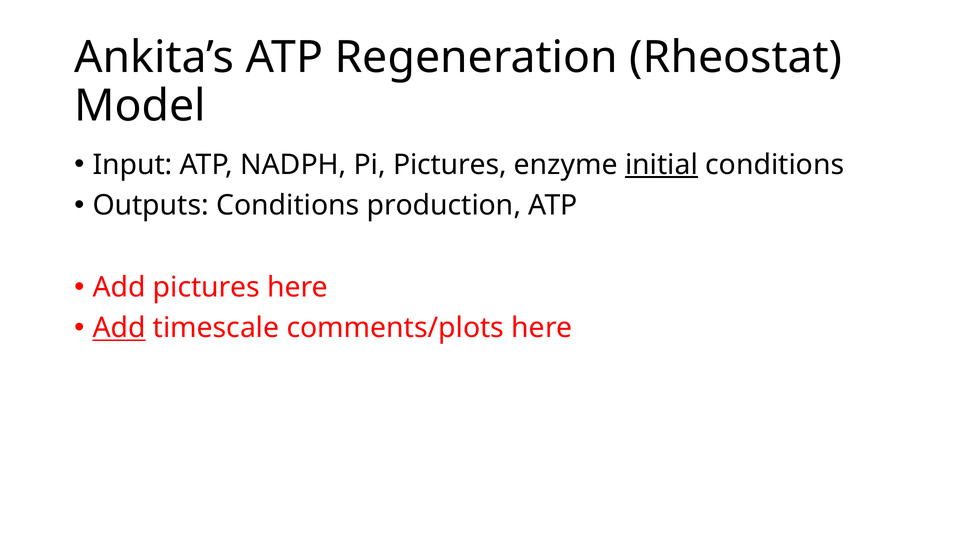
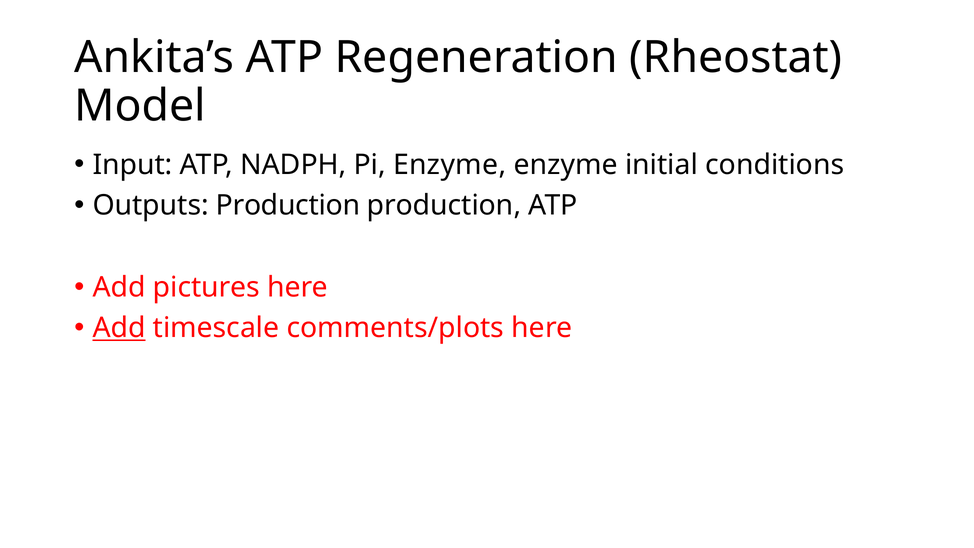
Pi Pictures: Pictures -> Enzyme
initial underline: present -> none
Outputs Conditions: Conditions -> Production
